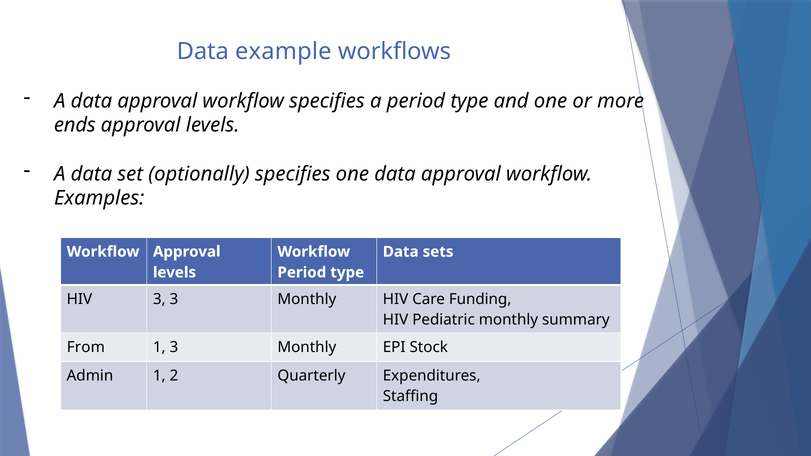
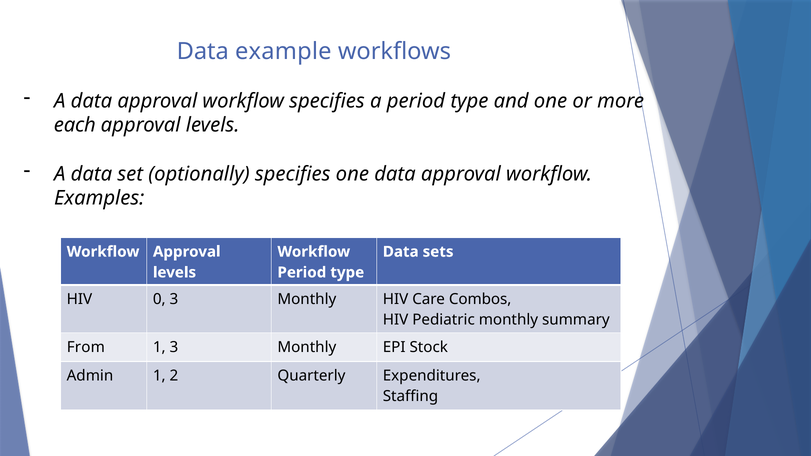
ends: ends -> each
HIV 3: 3 -> 0
Funding: Funding -> Combos
